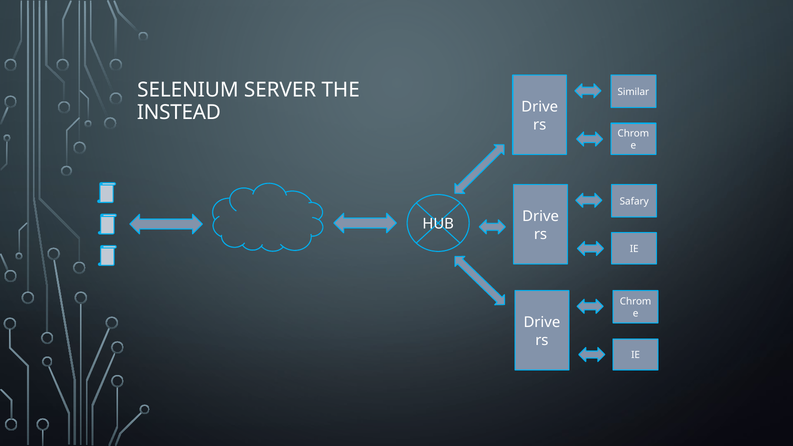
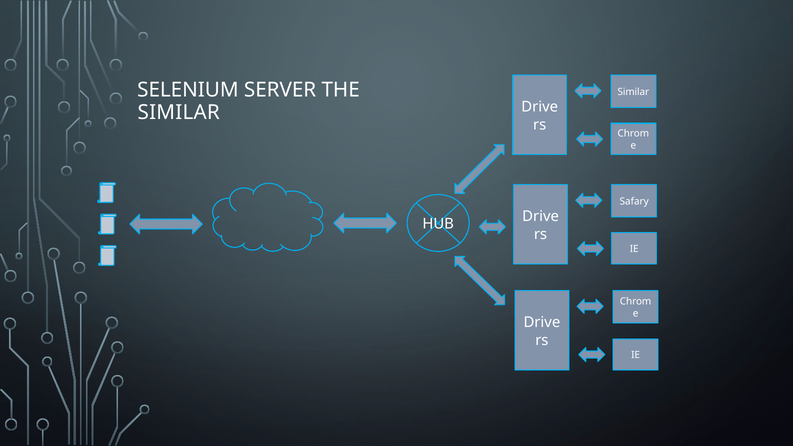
INSTEAD at (179, 112): INSTEAD -> SIMILAR
